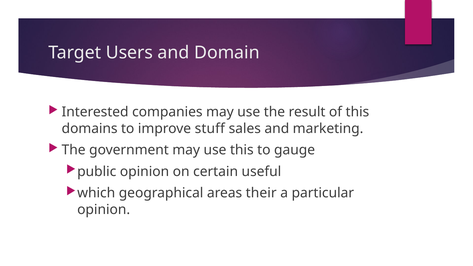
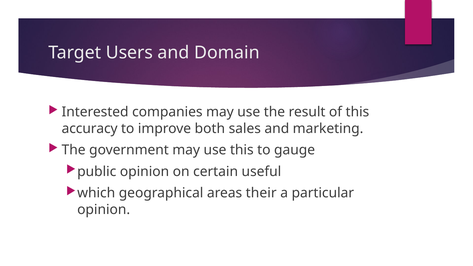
domains: domains -> accuracy
stuff: stuff -> both
